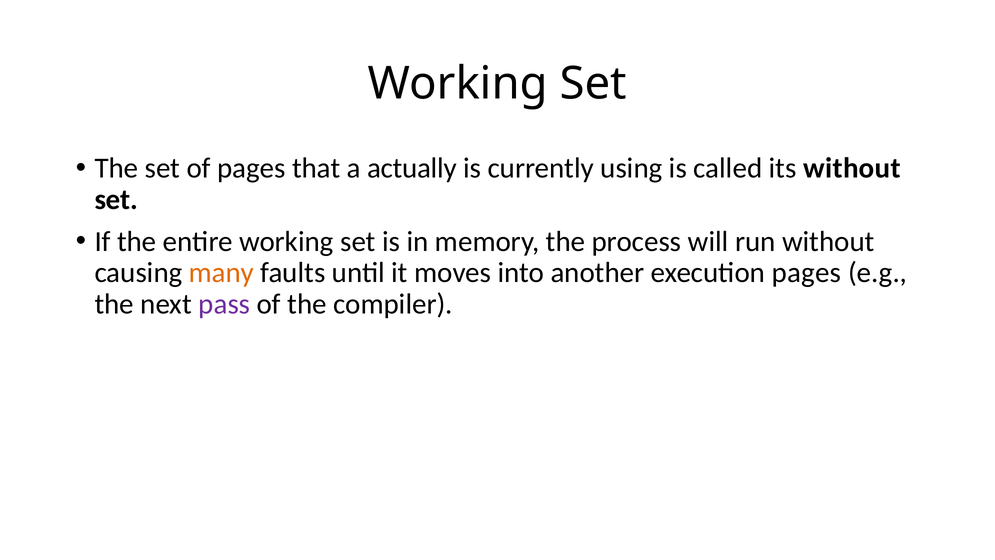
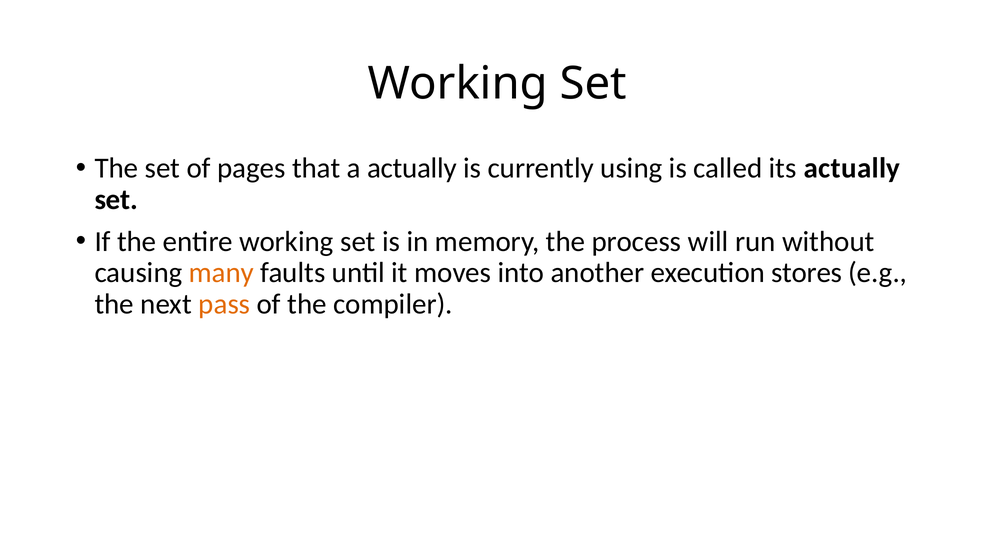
its without: without -> actually
execution pages: pages -> stores
pass colour: purple -> orange
